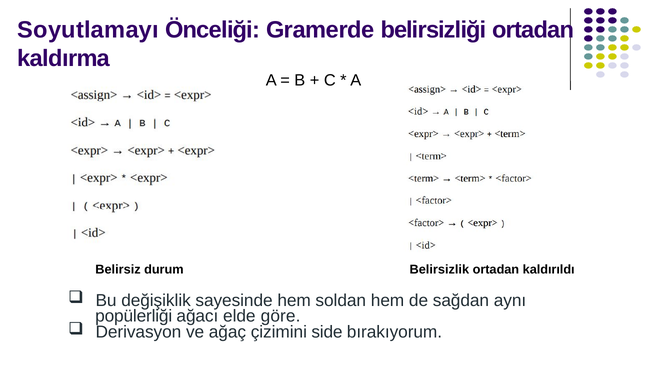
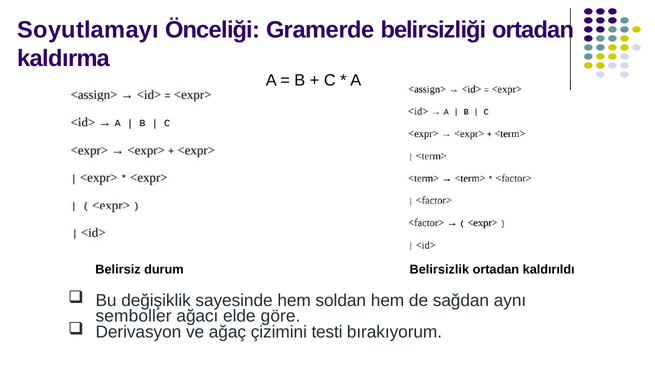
popülerliği: popülerliği -> semboller
side: side -> testi
